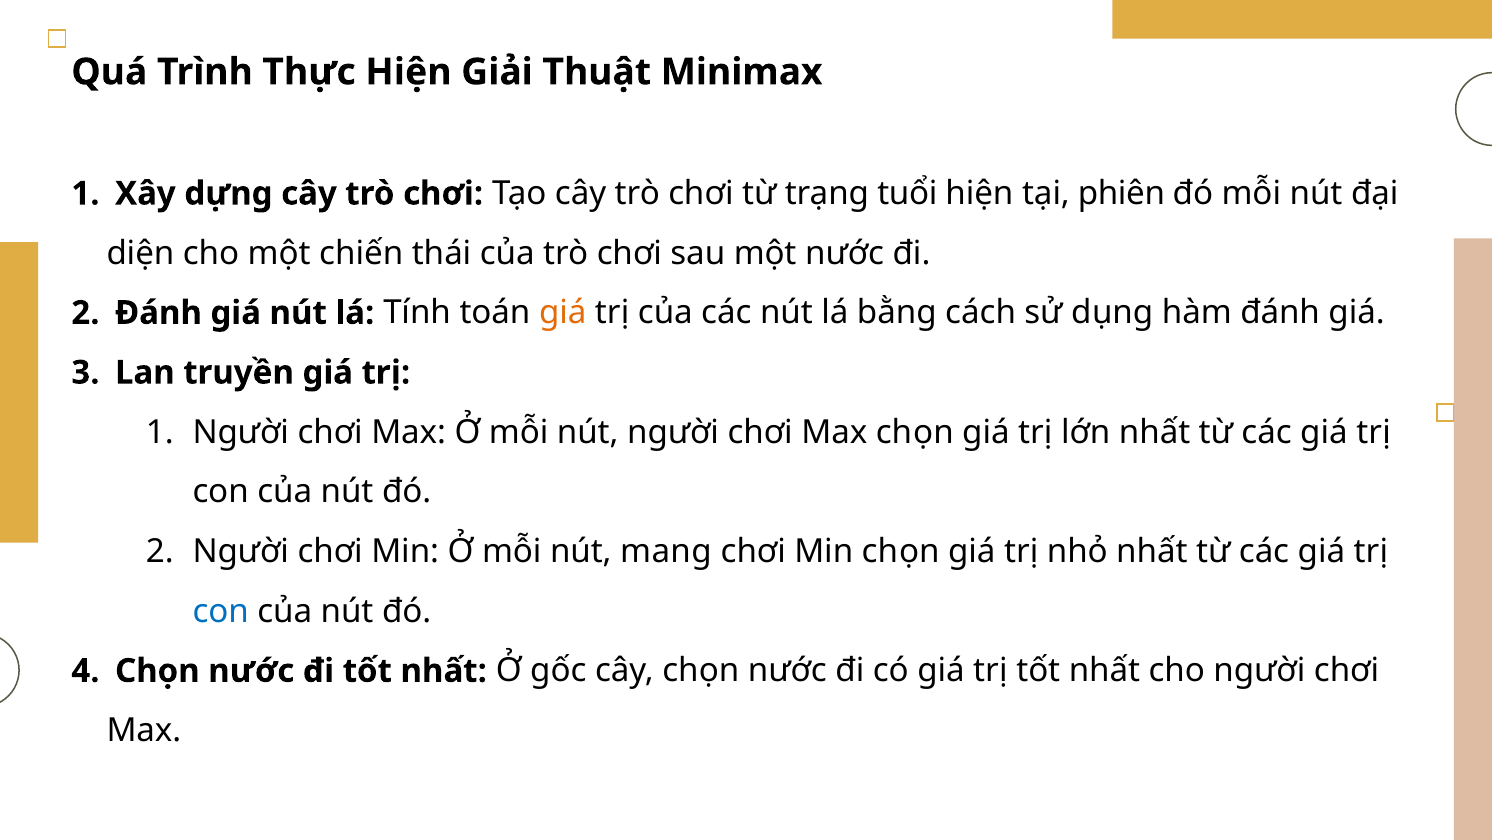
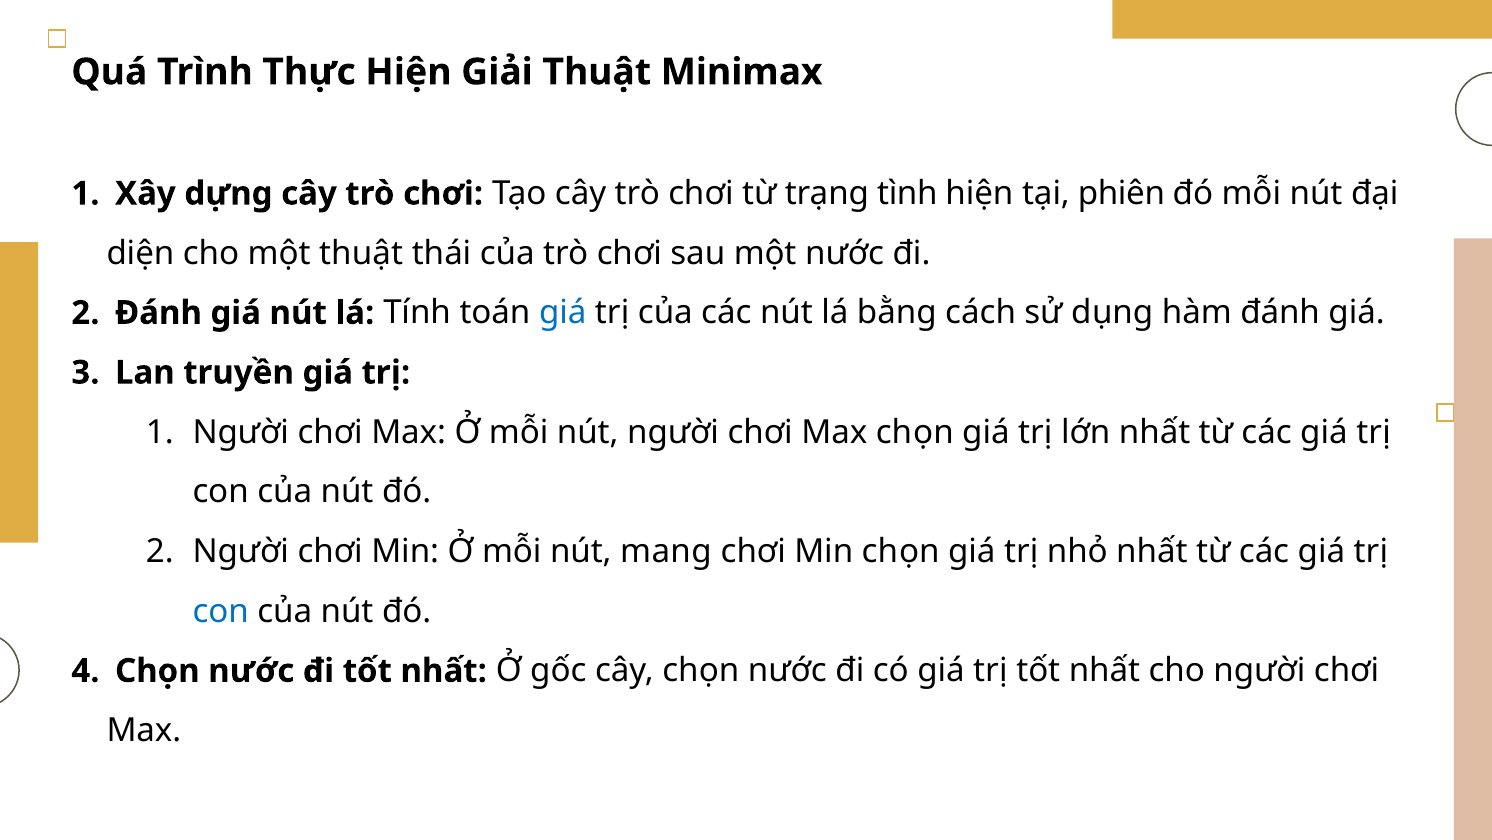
tuổi: tuổi -> tình
một chiến: chiến -> thuật
giá at (563, 313) colour: orange -> blue
